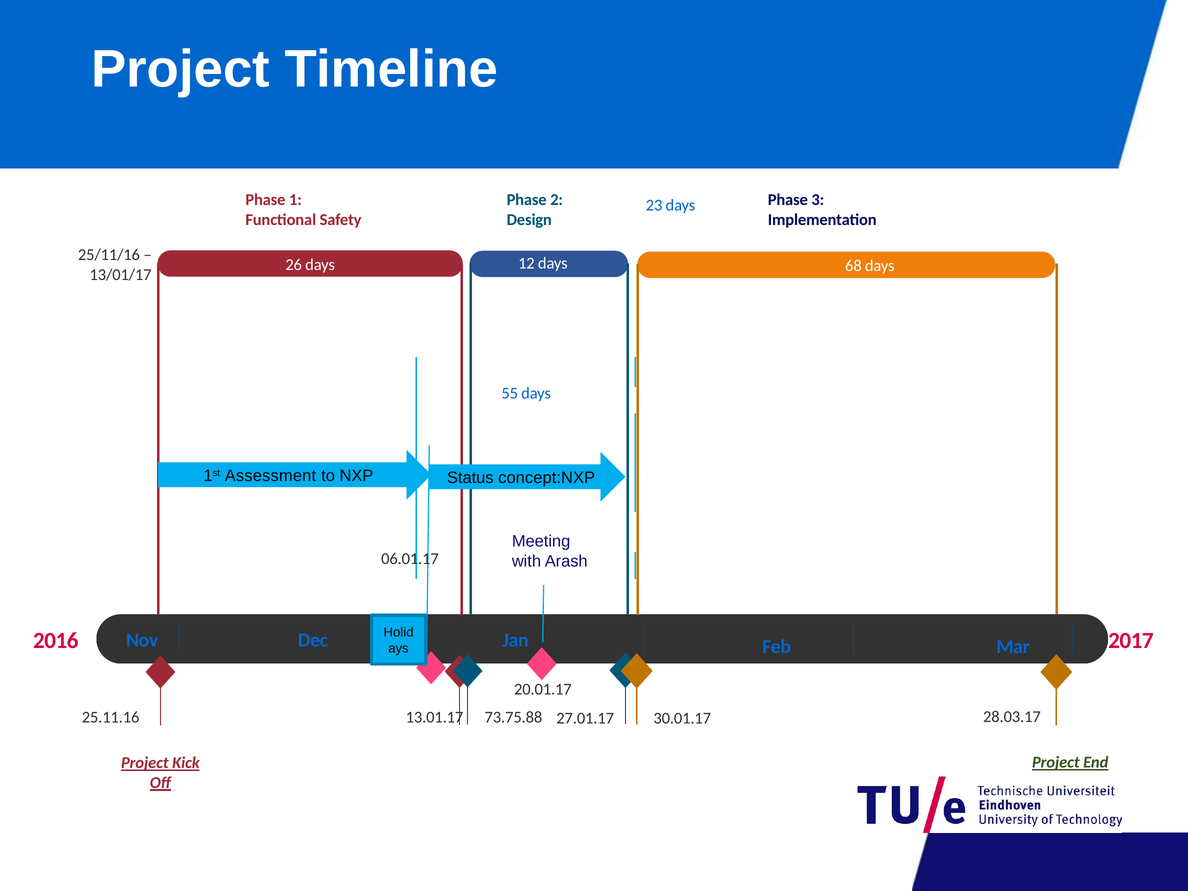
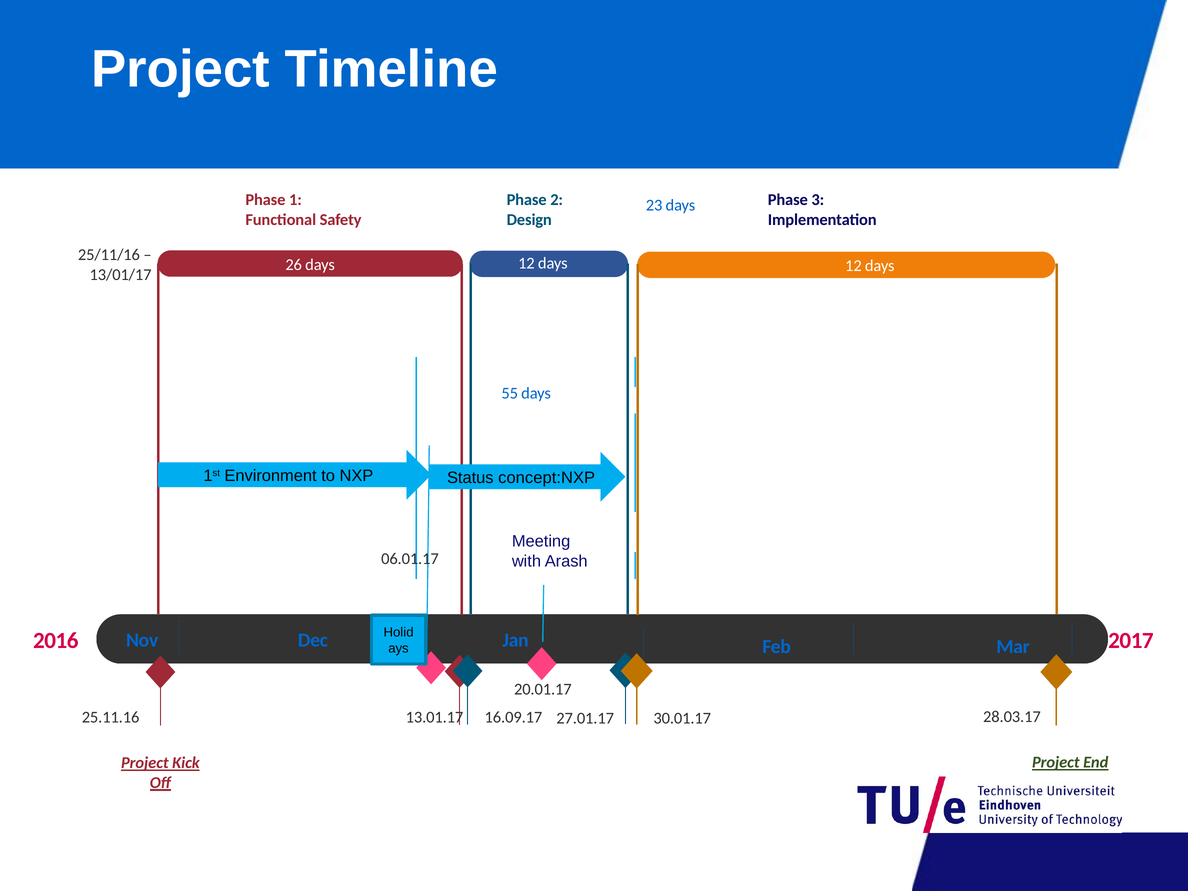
12 days 68: 68 -> 12
Assessment: Assessment -> Environment
73.75.88: 73.75.88 -> 16.09.17
